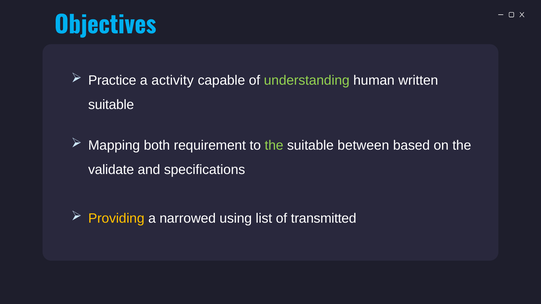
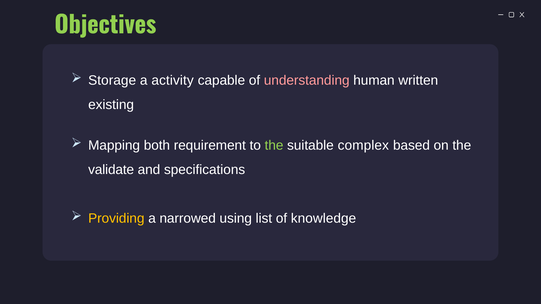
Objectives colour: light blue -> light green
Practice: Practice -> Storage
understanding colour: light green -> pink
suitable at (111, 105): suitable -> existing
between: between -> complex
transmitted: transmitted -> knowledge
